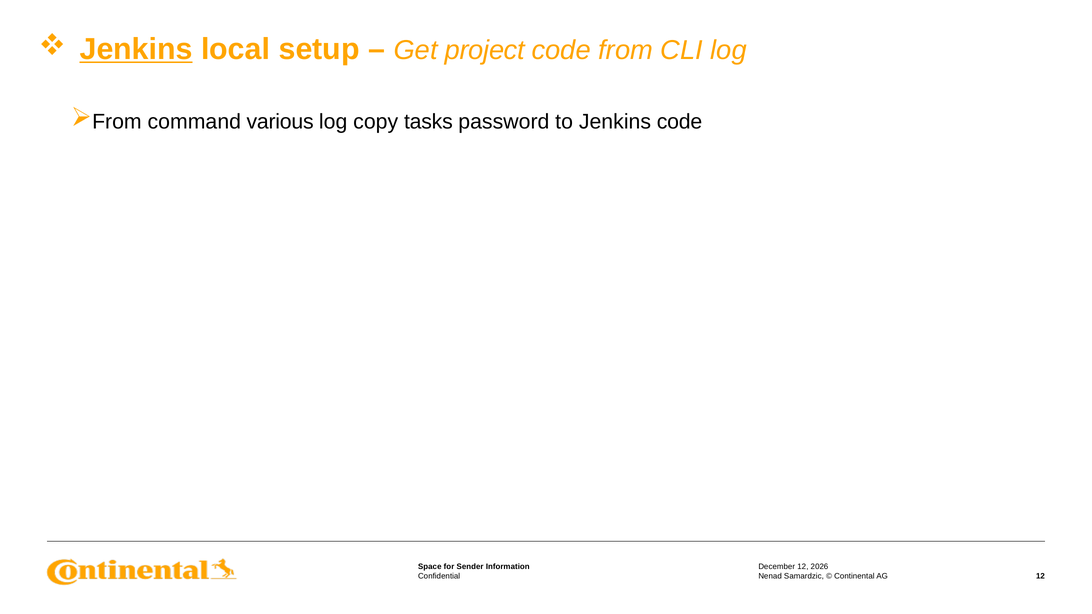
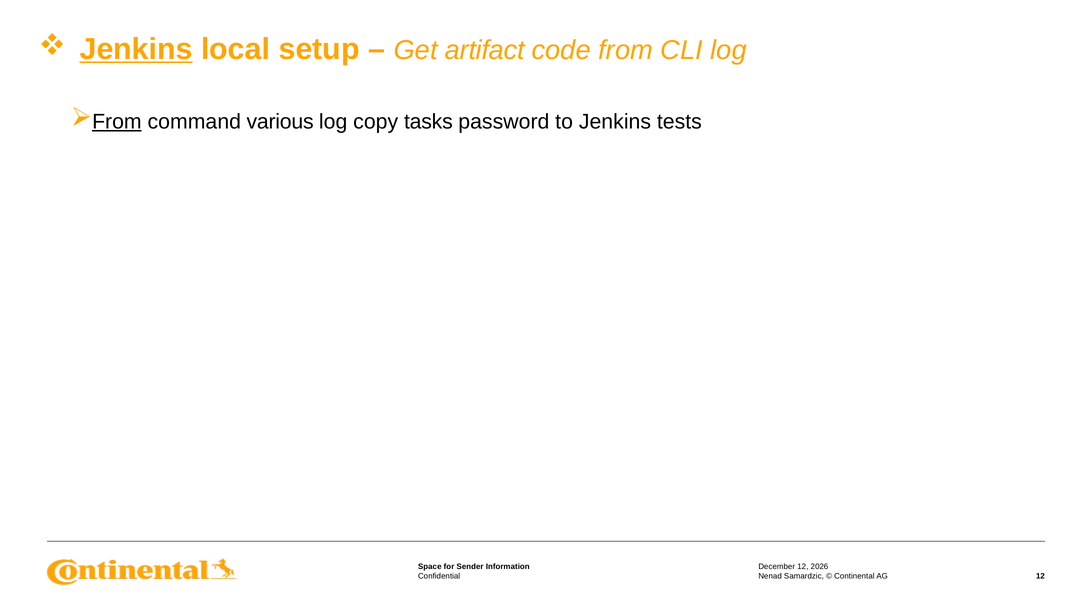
project: project -> artifact
From at (117, 122) underline: none -> present
Jenkins code: code -> tests
